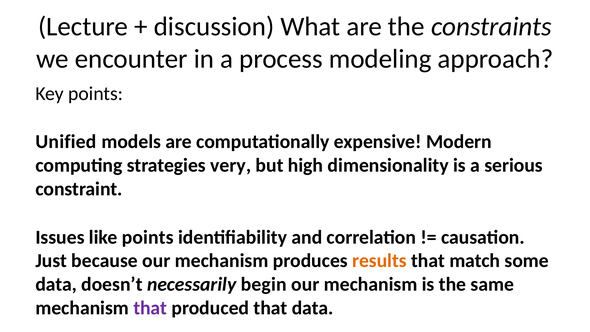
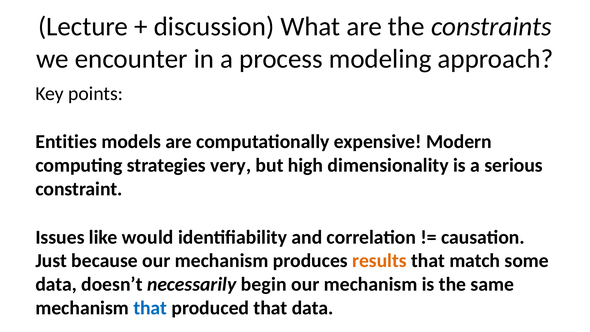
Unified: Unified -> Entities
like points: points -> would
that at (150, 308) colour: purple -> blue
